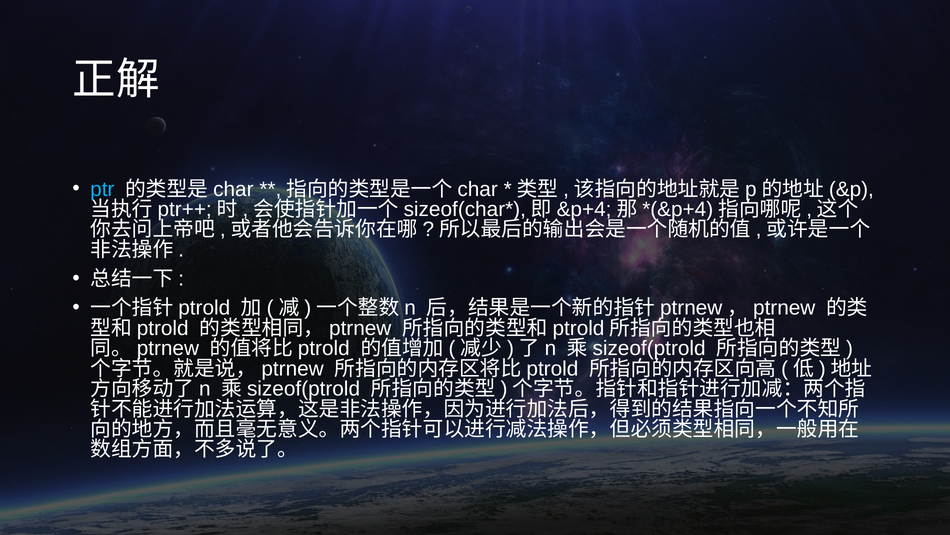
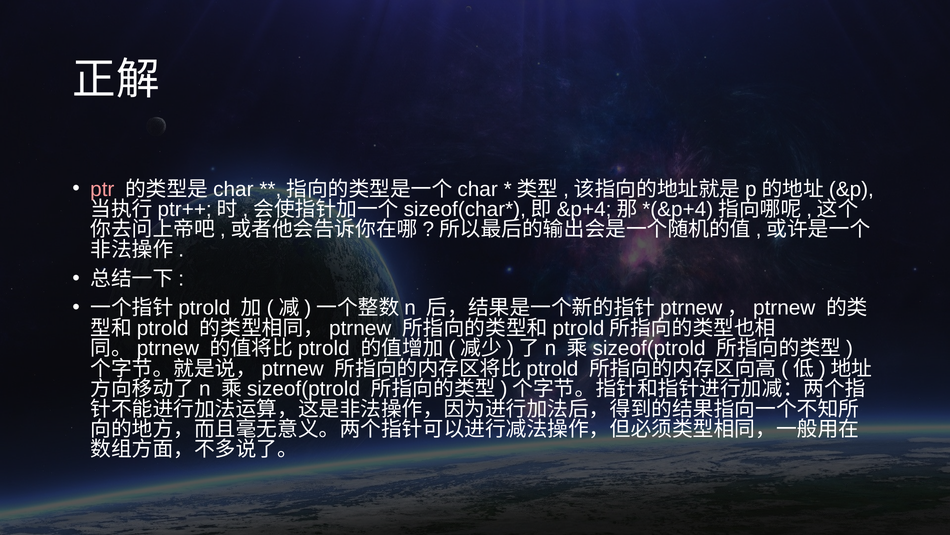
ptr colour: light blue -> pink
